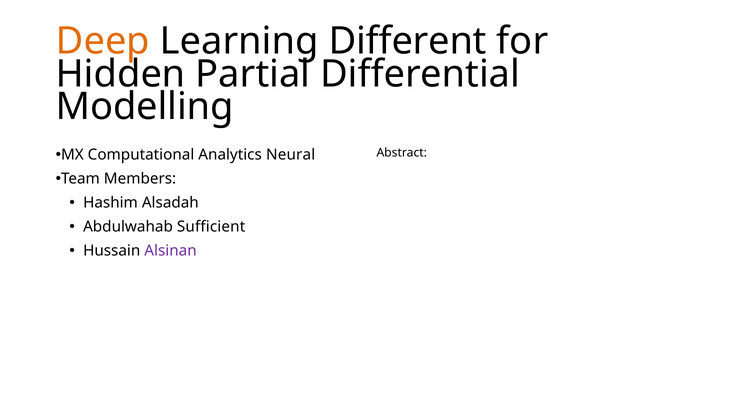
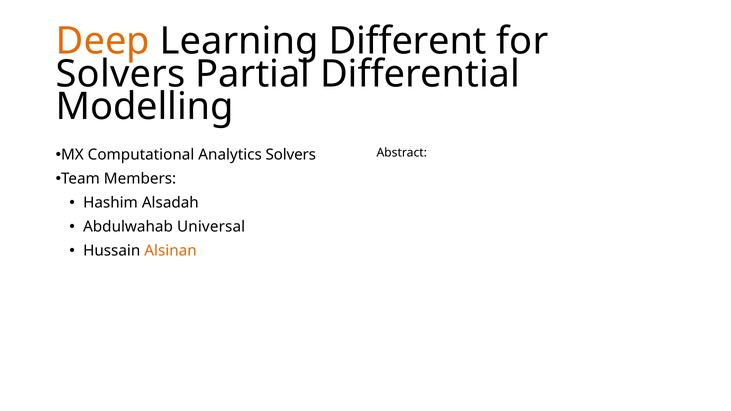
Hidden at (121, 74): Hidden -> Solvers
Analytics Neural: Neural -> Solvers
Sufficient: Sufficient -> Universal
Alsinan colour: purple -> orange
